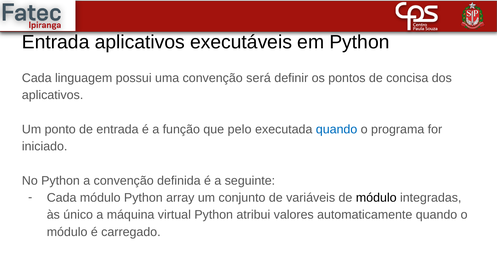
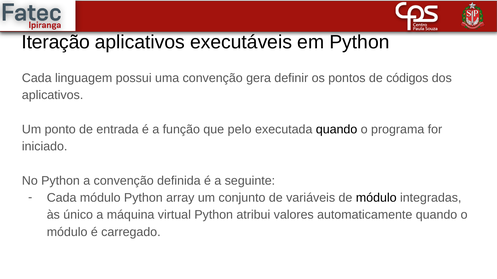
Entrada at (56, 42): Entrada -> Iteração
será: será -> gera
concisa: concisa -> códigos
quando at (337, 130) colour: blue -> black
